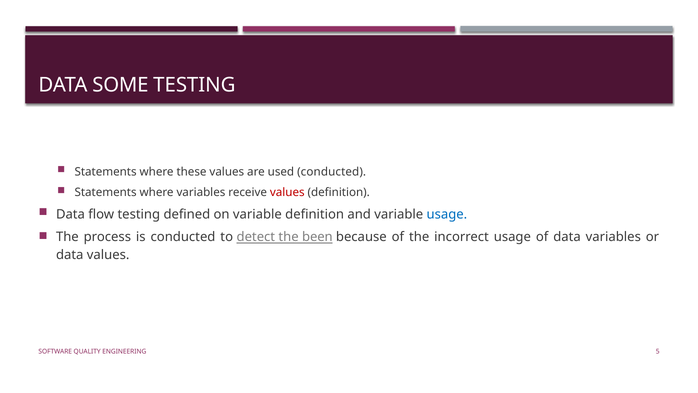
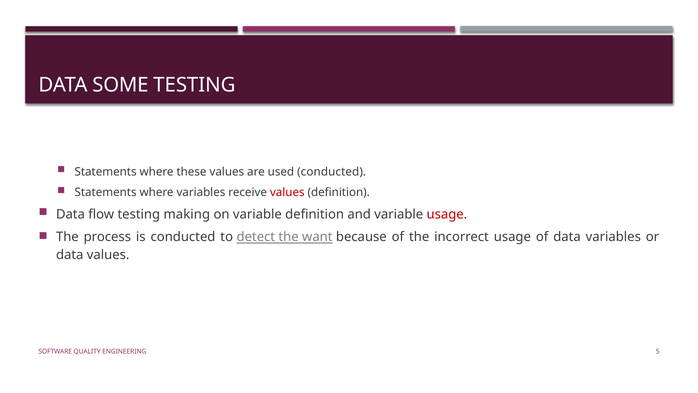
defined: defined -> making
usage at (447, 214) colour: blue -> red
been: been -> want
